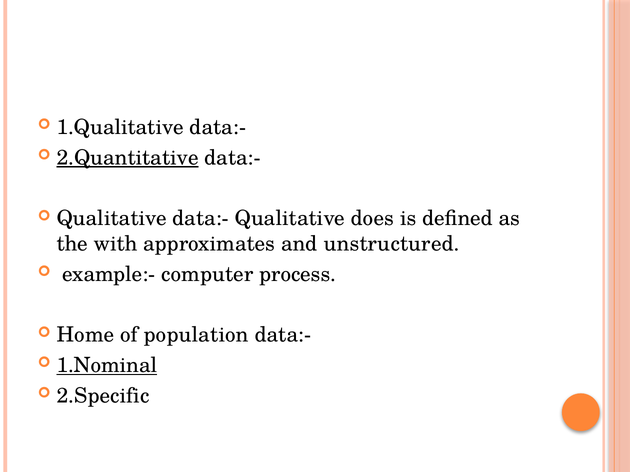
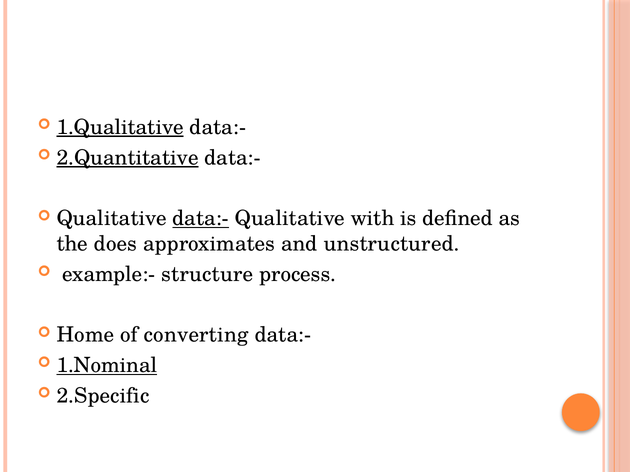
1.Qualitative underline: none -> present
data:- at (201, 219) underline: none -> present
does: does -> with
with: with -> does
computer: computer -> structure
population: population -> converting
